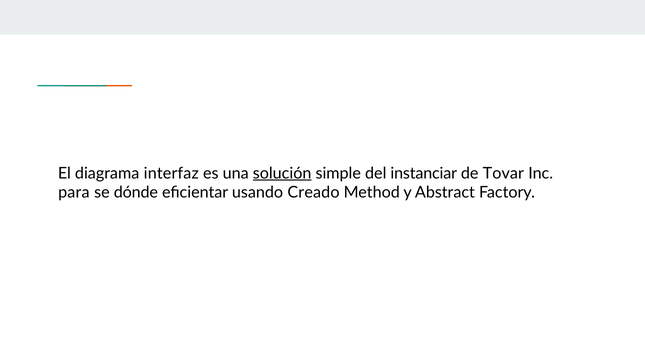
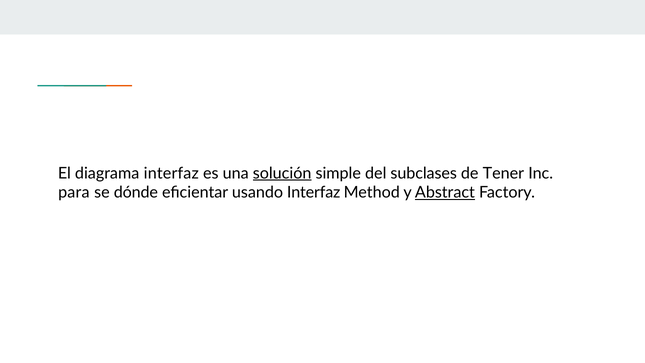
instanciar: instanciar -> subclases
Tovar: Tovar -> Tener
usando Creado: Creado -> Interfaz
Abstract underline: none -> present
